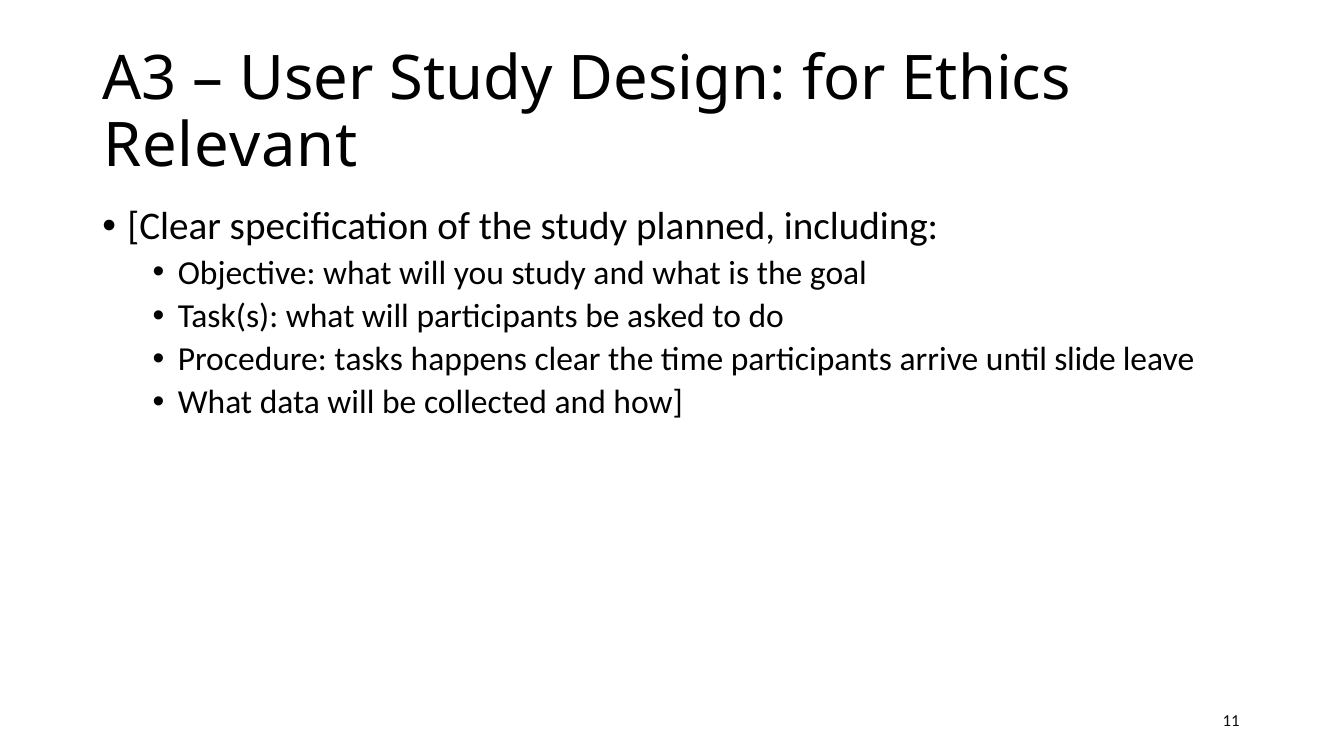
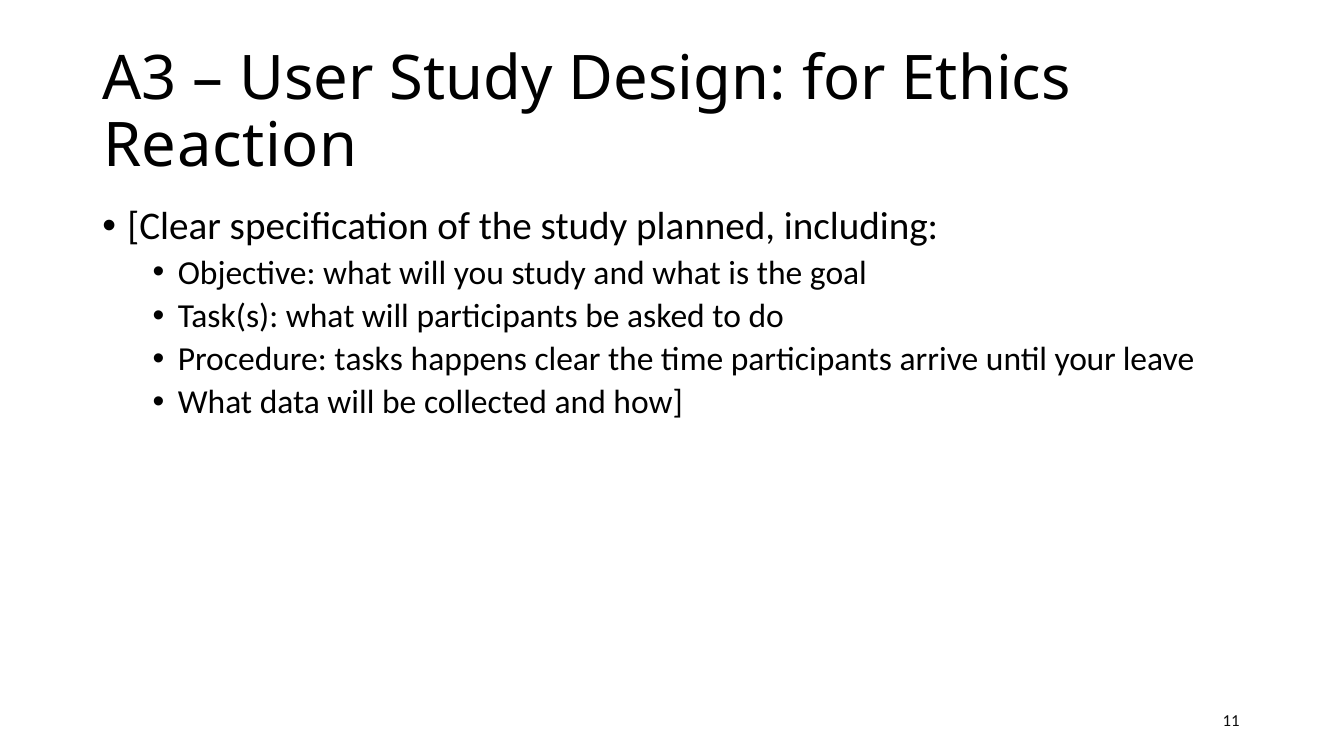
Relevant: Relevant -> Reaction
slide: slide -> your
